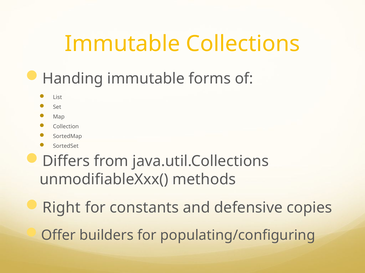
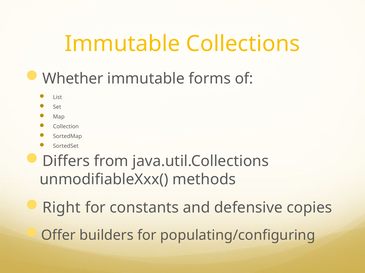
Handing: Handing -> Whether
